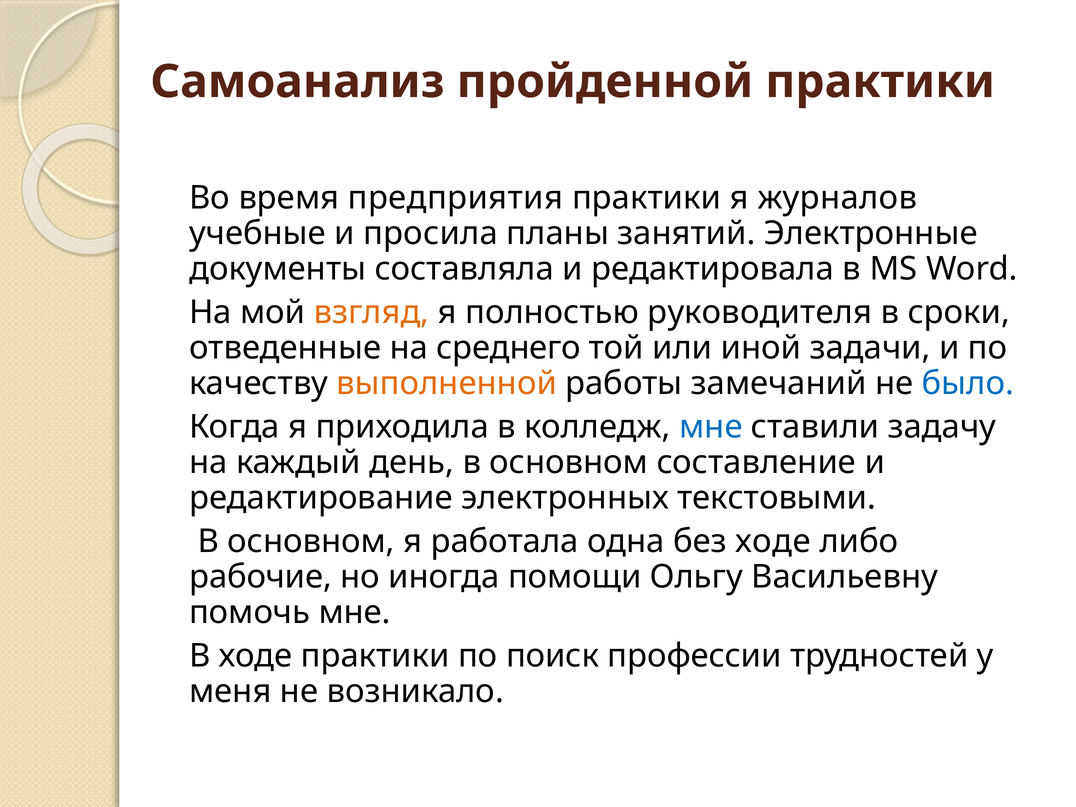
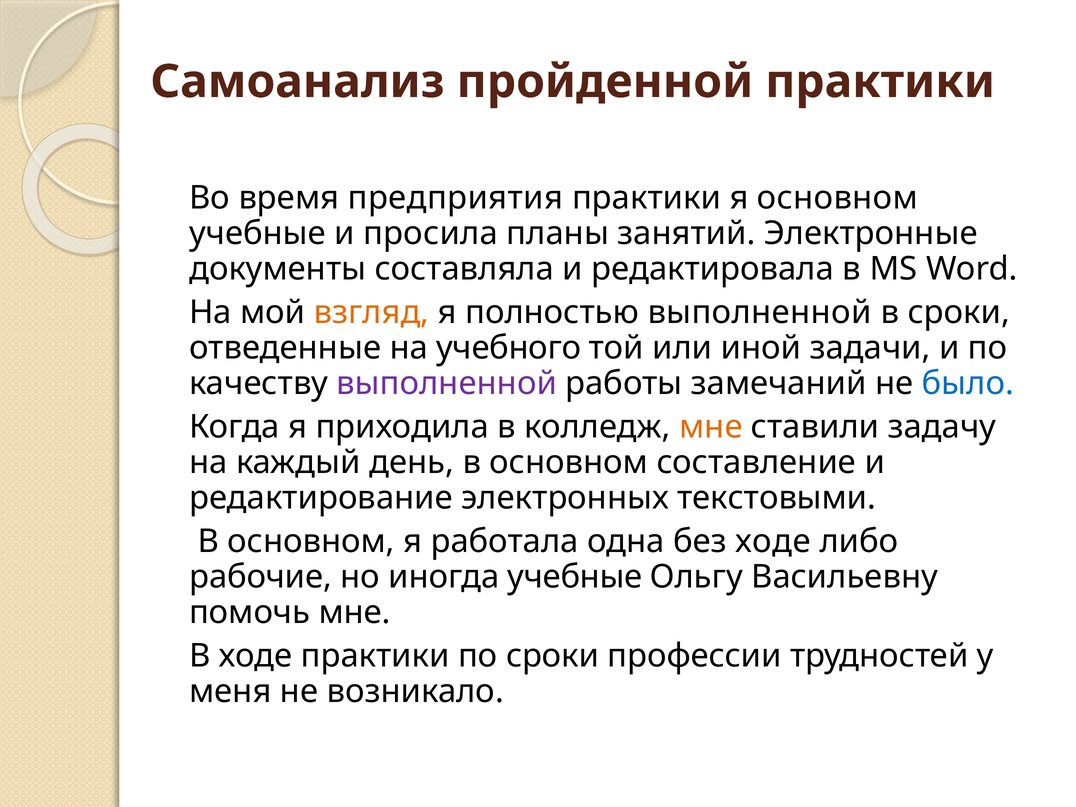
я журналов: журналов -> основном
полностью руководителя: руководителя -> выполненной
среднего: среднего -> учебного
выполненной at (447, 383) colour: orange -> purple
мне at (711, 427) colour: blue -> orange
иногда помощи: помощи -> учебные
по поиск: поиск -> сроки
